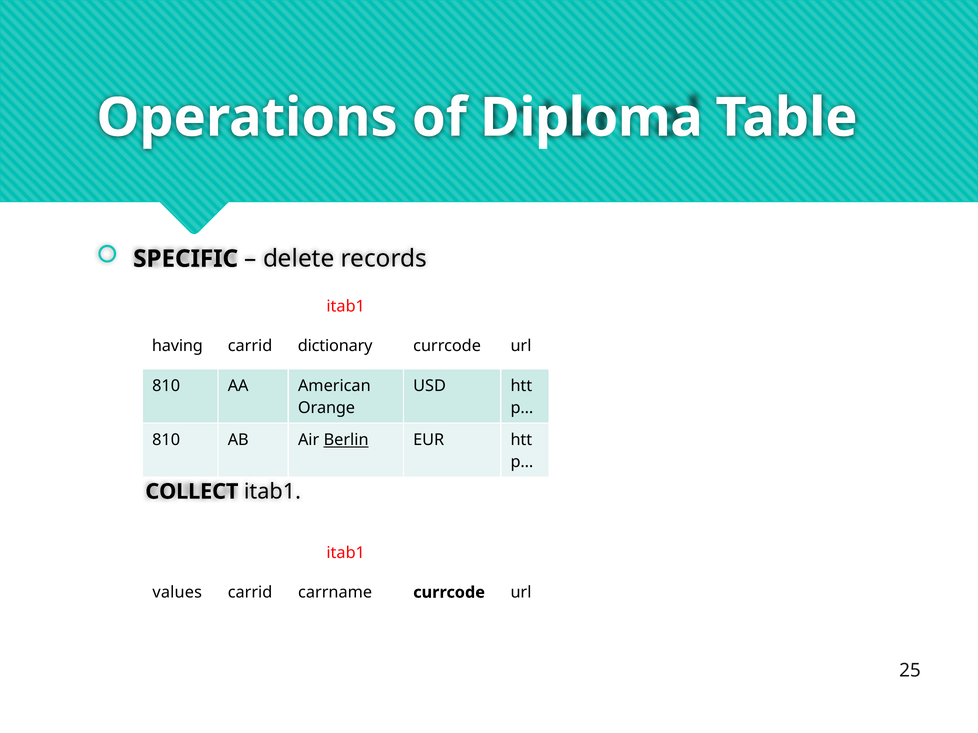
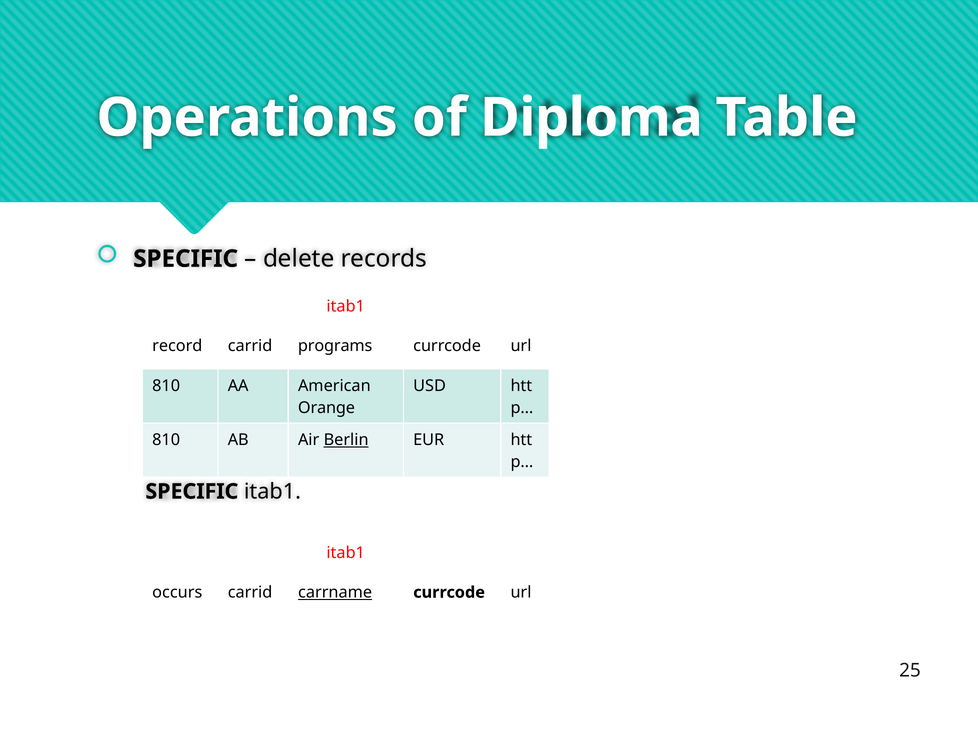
having: having -> record
dictionary: dictionary -> programs
COLLECT at (192, 492): COLLECT -> SPECIFIC
values: values -> occurs
carrname underline: none -> present
